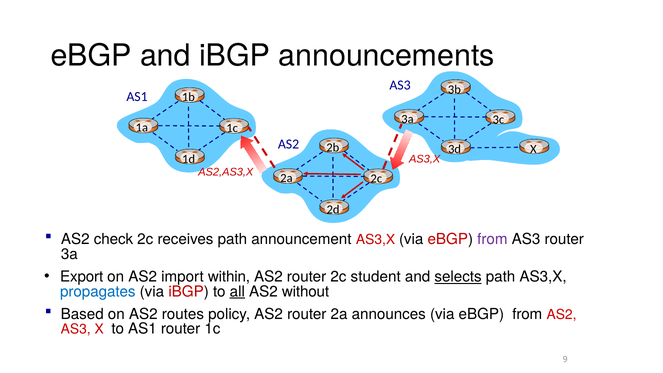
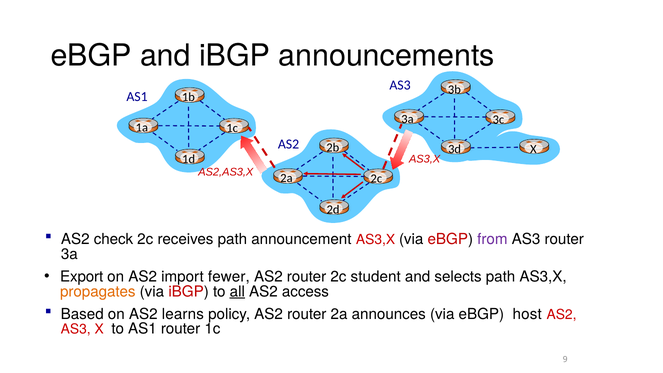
within: within -> fewer
selects underline: present -> none
propagates colour: blue -> orange
without: without -> access
routes: routes -> learns
announces via eBGP from: from -> host
